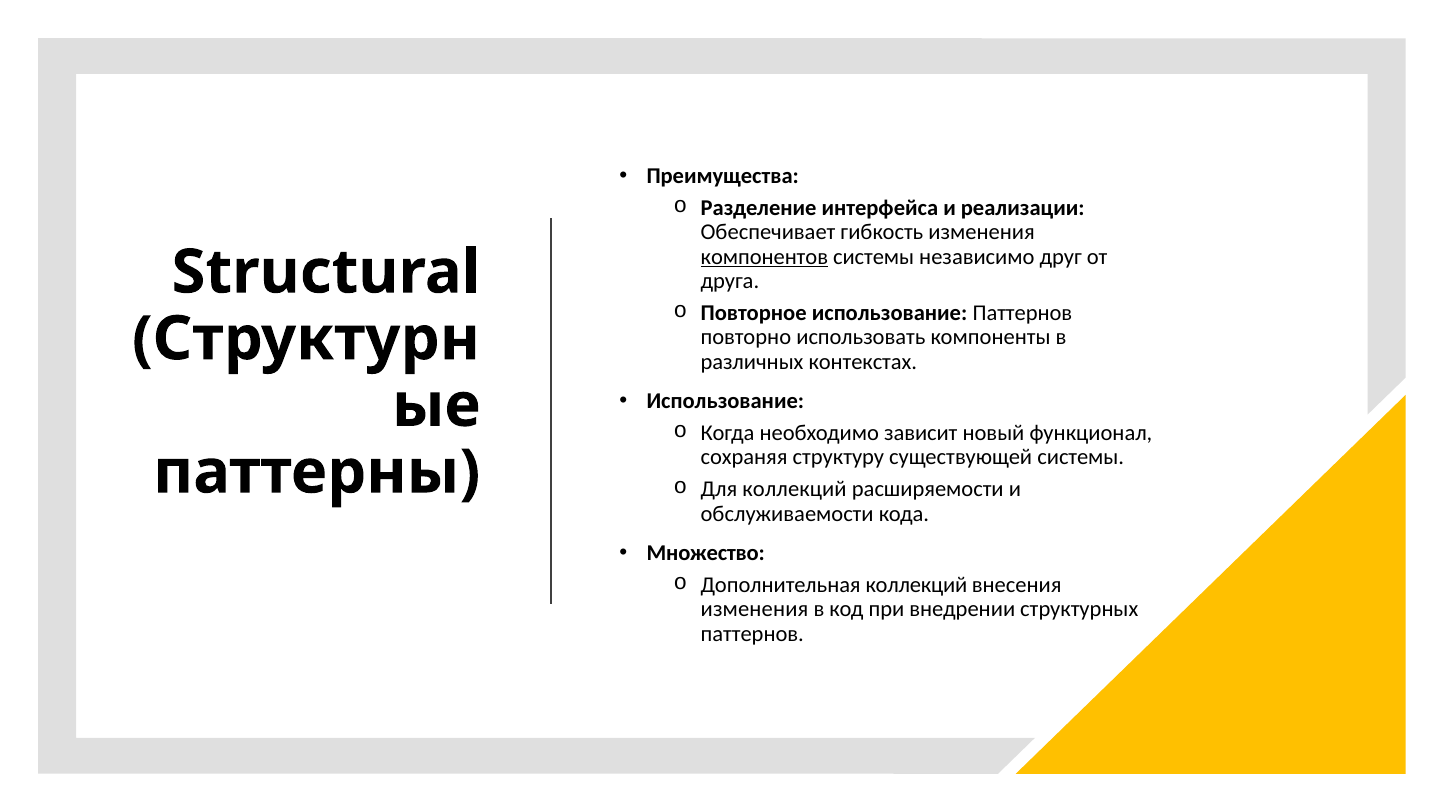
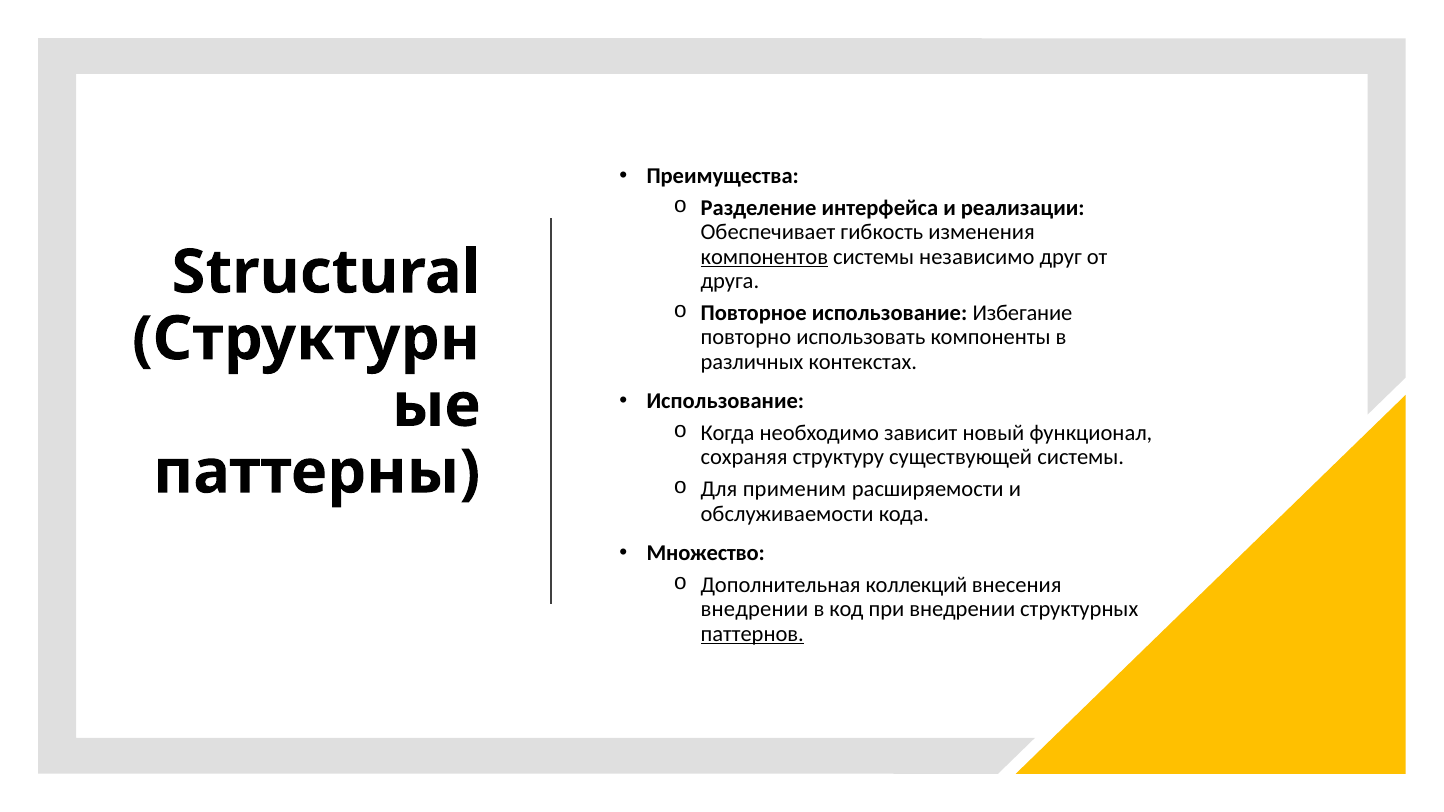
использование Паттернов: Паттернов -> Избегание
Для коллекций: коллекций -> применим
изменения at (755, 609): изменения -> внедрении
паттернов at (752, 634) underline: none -> present
